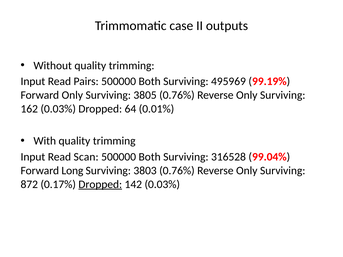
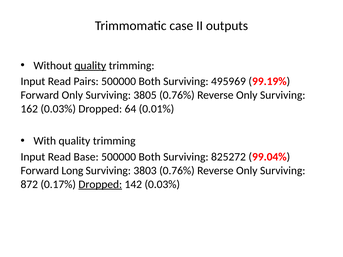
quality at (90, 66) underline: none -> present
Scan: Scan -> Base
316528: 316528 -> 825272
